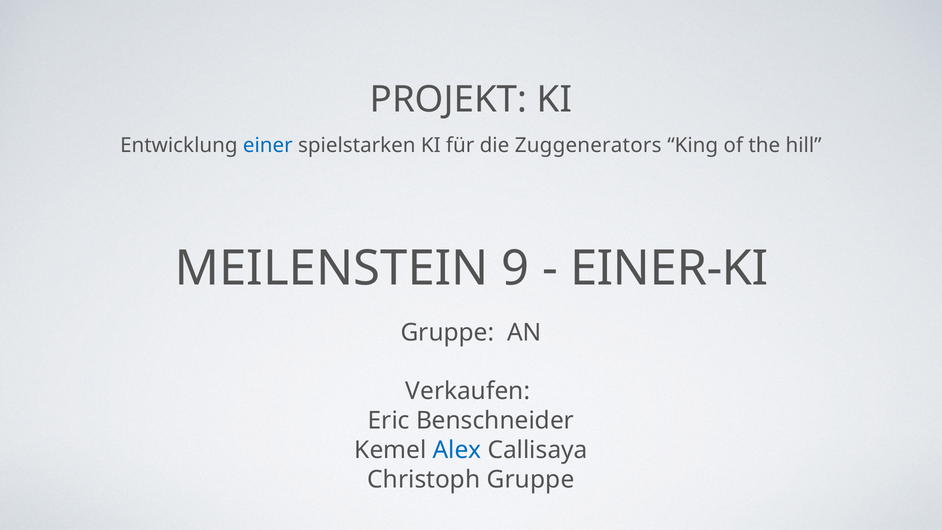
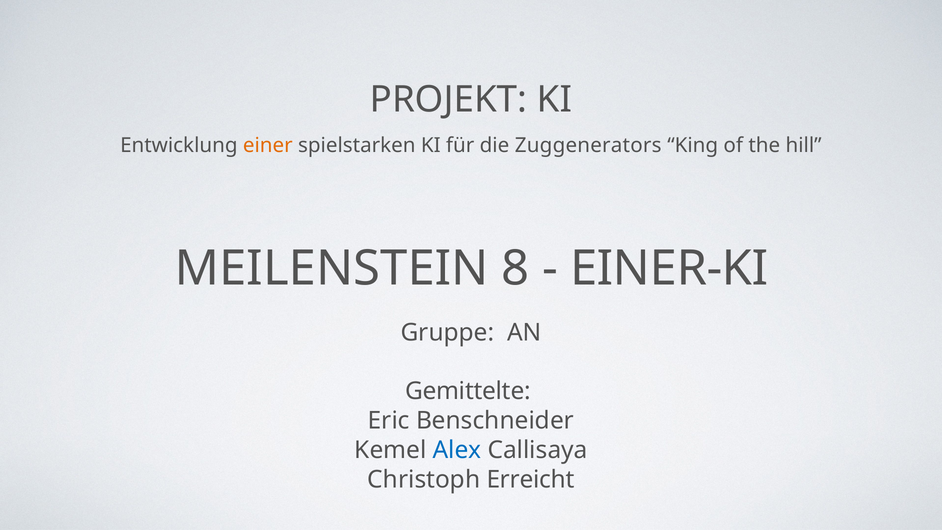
einer colour: blue -> orange
9: 9 -> 8
Verkaufen: Verkaufen -> Gemittelte
Christoph Gruppe: Gruppe -> Erreicht
